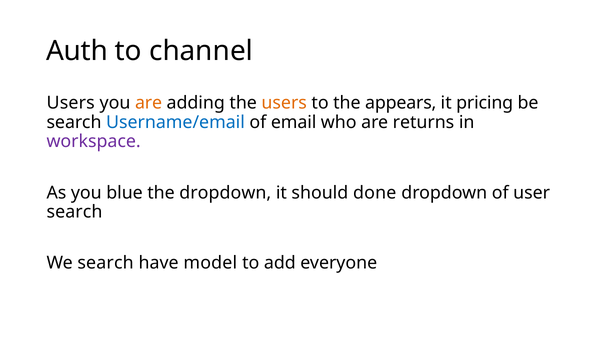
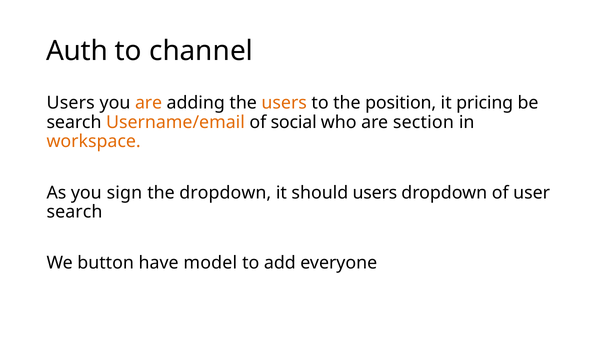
appears: appears -> position
Username/email colour: blue -> orange
email: email -> social
returns: returns -> section
workspace colour: purple -> orange
blue: blue -> sign
should done: done -> users
We search: search -> button
